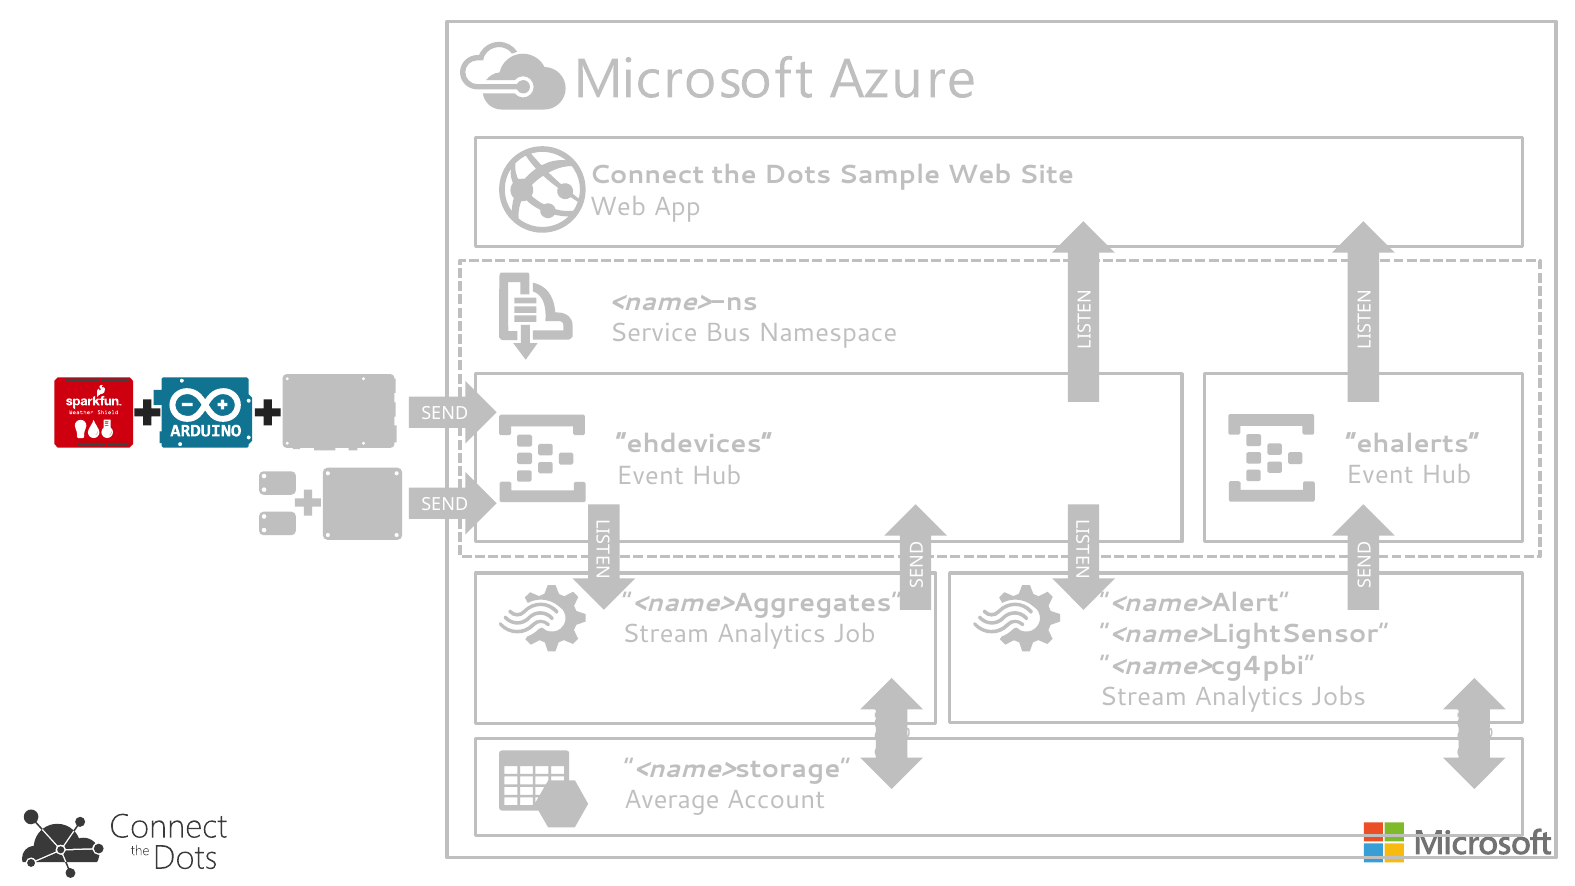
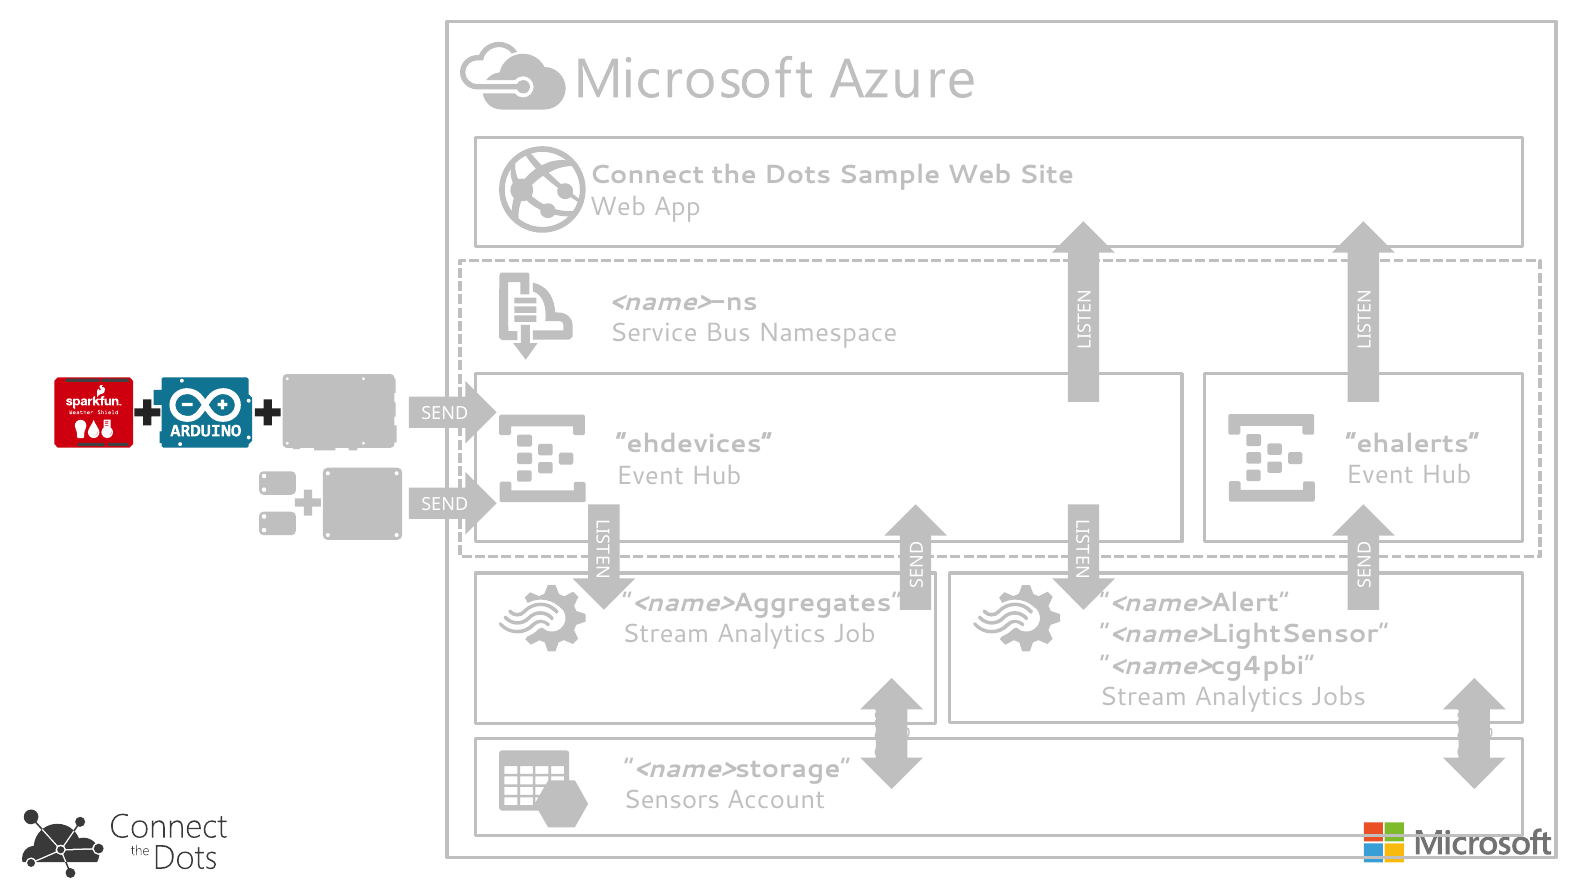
Average: Average -> Sensors
